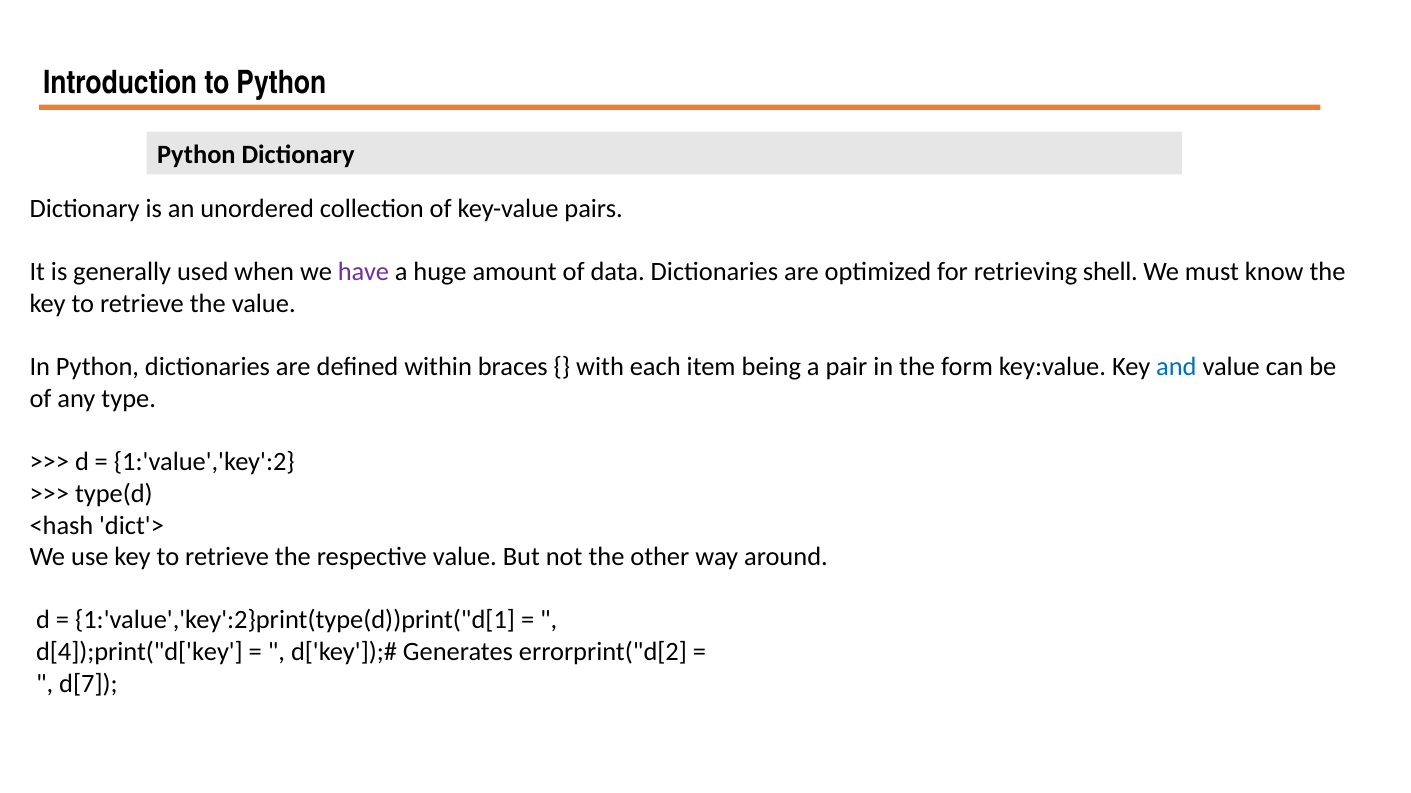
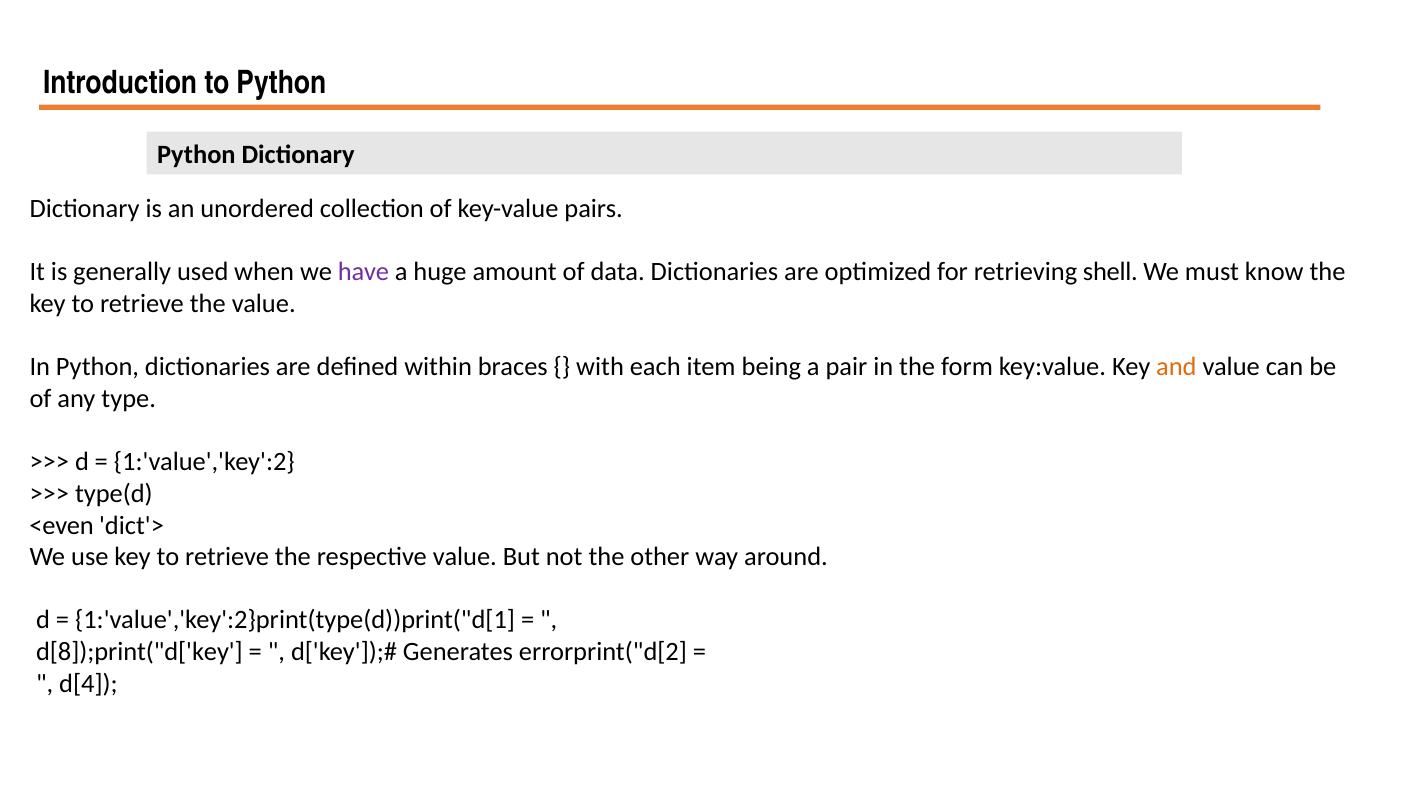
and colour: blue -> orange
<hash: <hash -> <even
d[4]);print("d['key: d[4]);print("d['key -> d[8]);print("d['key
d[7: d[7 -> d[4
